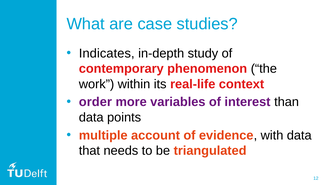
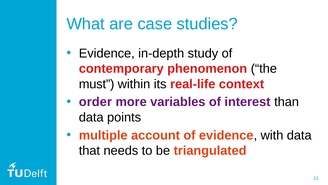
Indicates at (107, 53): Indicates -> Evidence
work: work -> must
